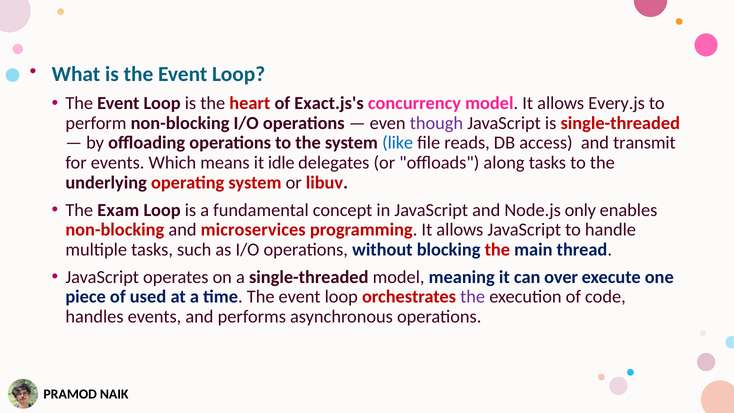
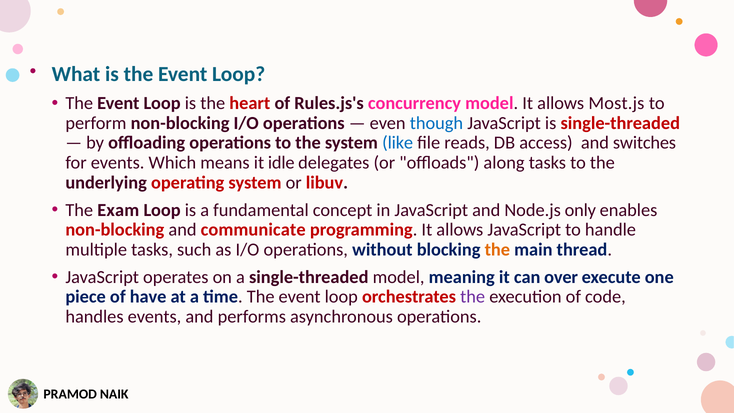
Exact.js's: Exact.js's -> Rules.js's
Every.js: Every.js -> Most.js
though colour: purple -> blue
transmit: transmit -> switches
microservices: microservices -> communicate
the at (497, 250) colour: red -> orange
used: used -> have
